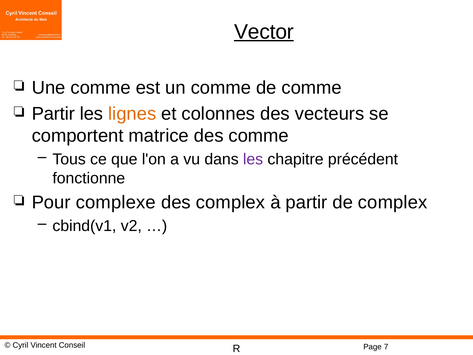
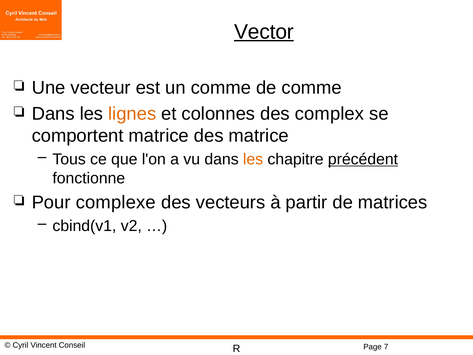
Une comme: comme -> vecteur
Partir at (53, 114): Partir -> Dans
vecteurs: vecteurs -> complex
des comme: comme -> matrice
les at (253, 159) colour: purple -> orange
précédent underline: none -> present
des complex: complex -> vecteurs
de complex: complex -> matrices
